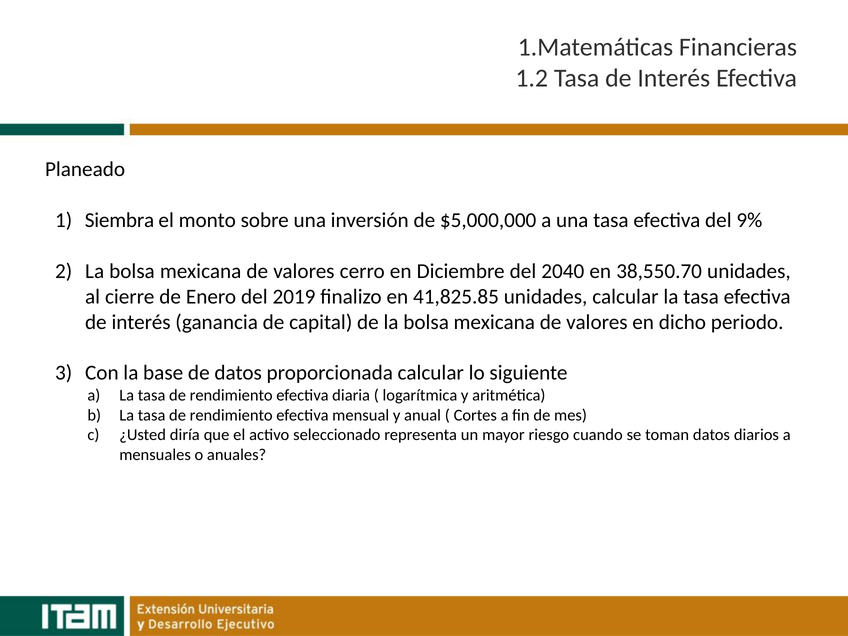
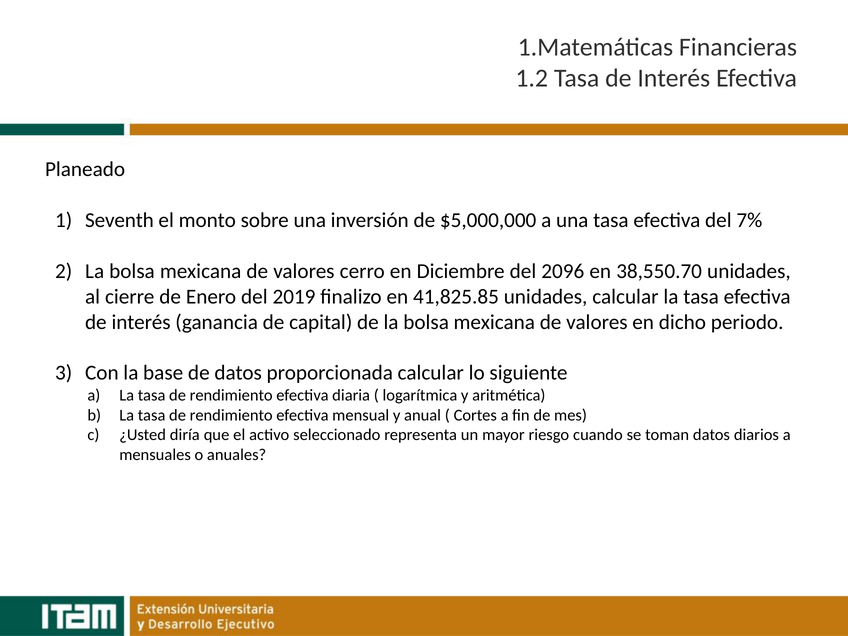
Siembra: Siembra -> Seventh
9%: 9% -> 7%
2040: 2040 -> 2096
